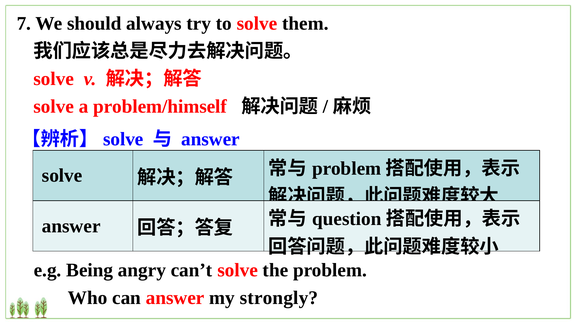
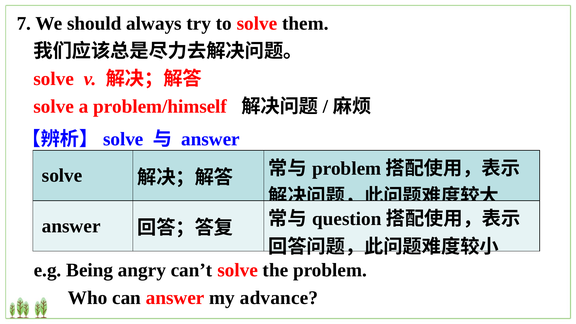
strongly: strongly -> advance
